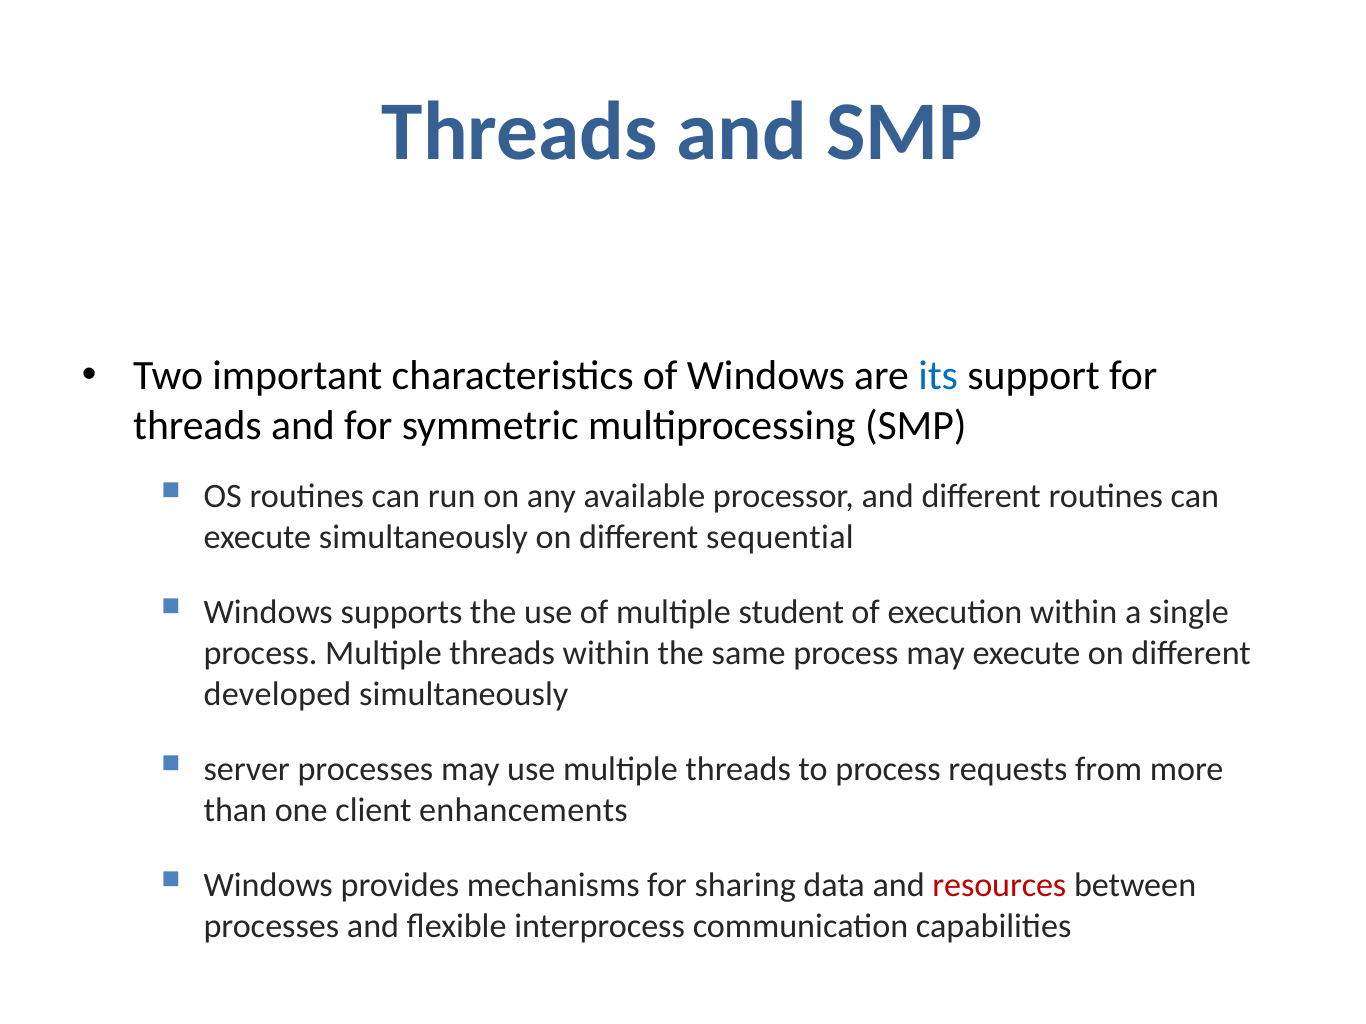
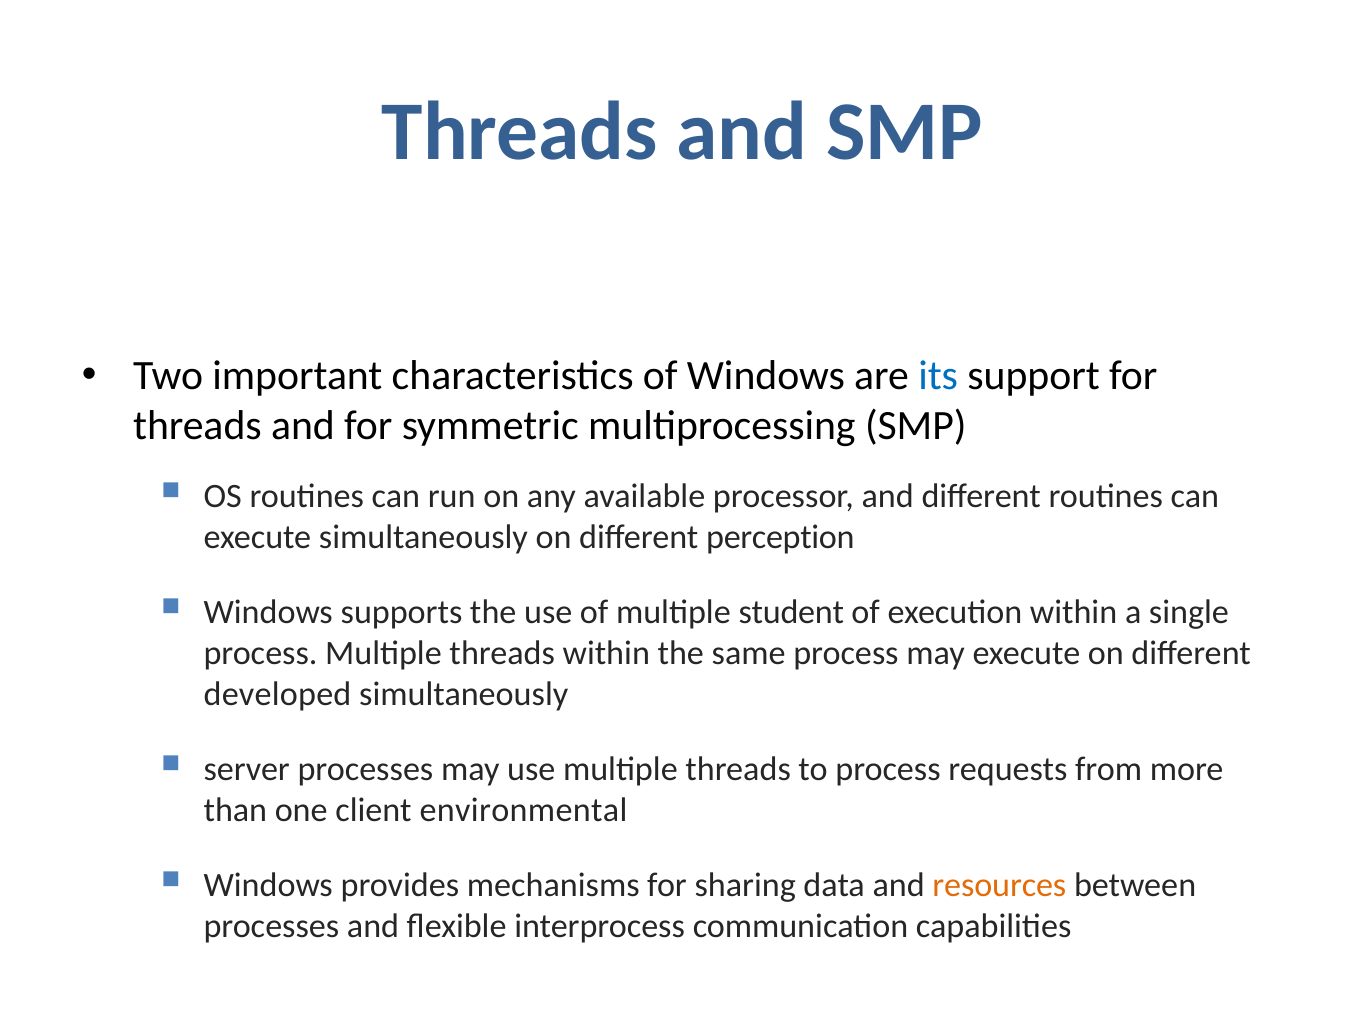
sequential: sequential -> perception
enhancements: enhancements -> environmental
resources colour: red -> orange
